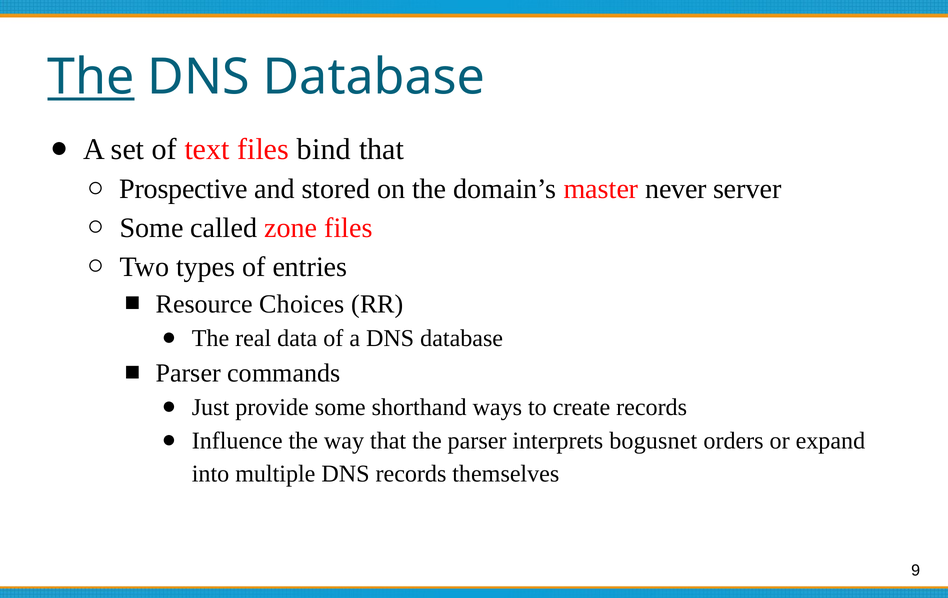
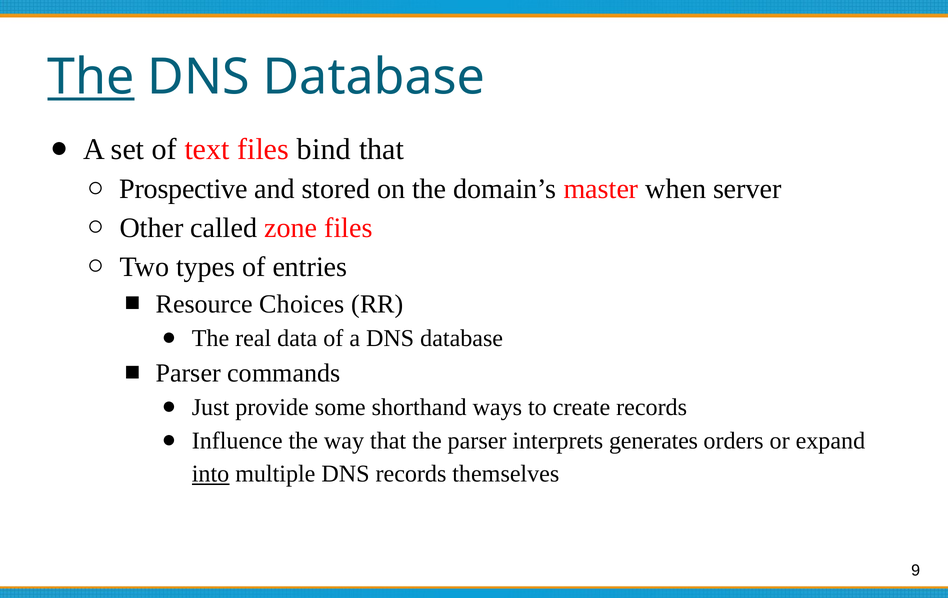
never: never -> when
Some at (152, 228): Some -> Other
bogusnet: bogusnet -> generates
into underline: none -> present
